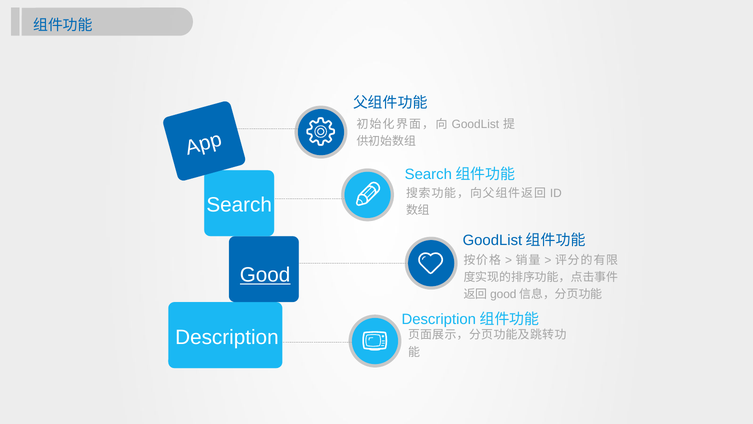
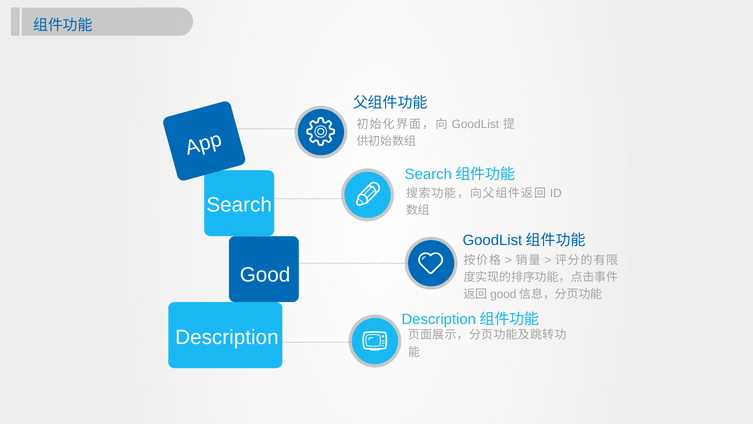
Good underline: present -> none
